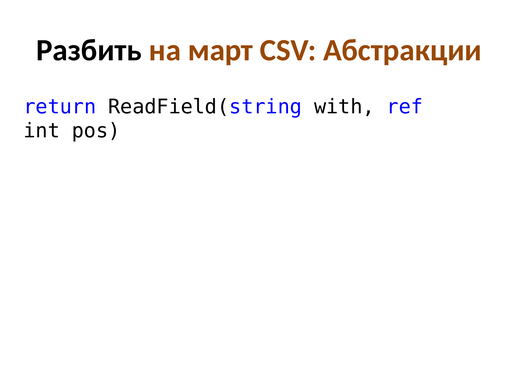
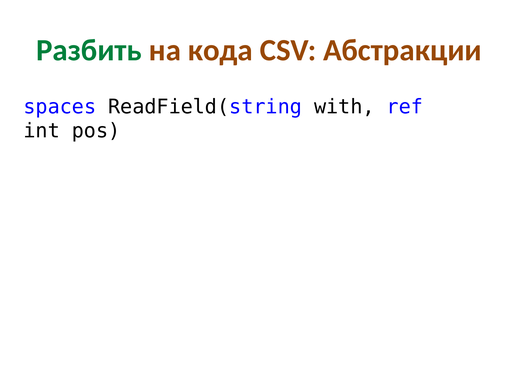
Разбить colour: black -> green
март: март -> кода
return: return -> spaces
